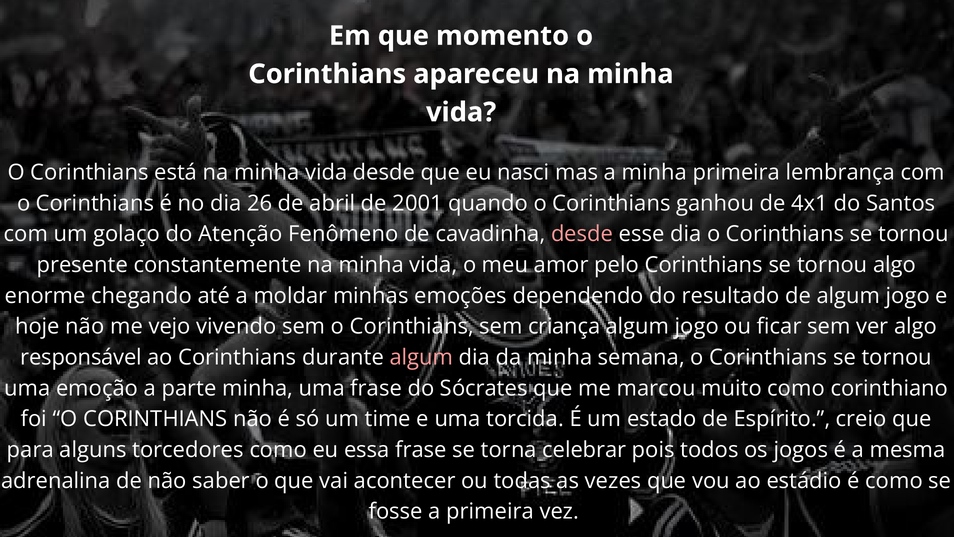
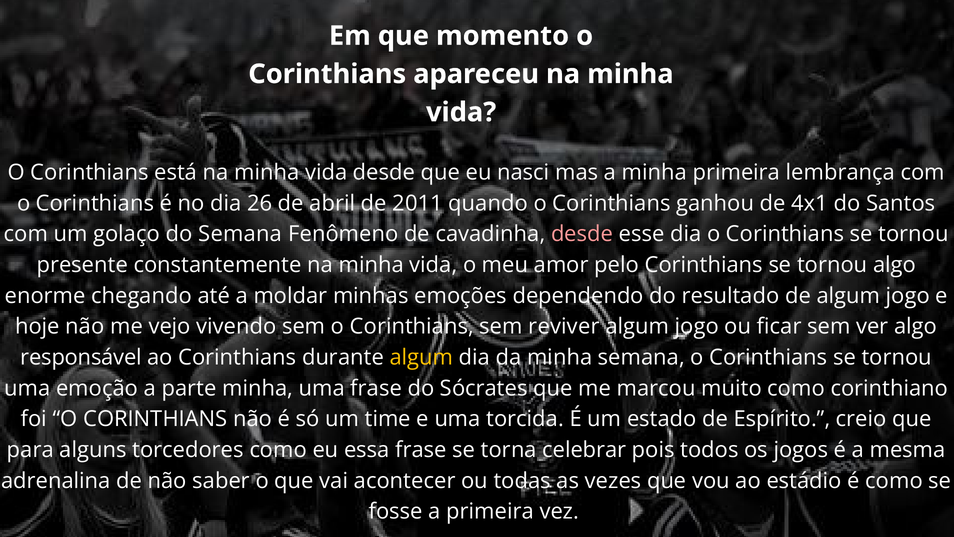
2001: 2001 -> 2011
do Atenção: Atenção -> Semana
criança: criança -> reviver
algum at (421, 357) colour: pink -> yellow
